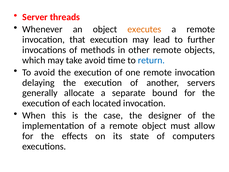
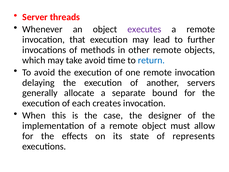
executes colour: orange -> purple
located: located -> creates
computers: computers -> represents
